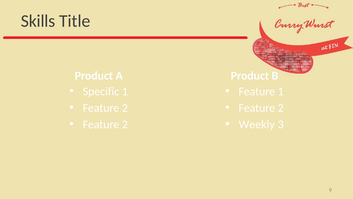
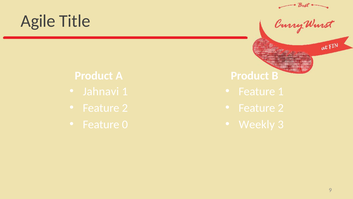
Skills: Skills -> Agile
Specific: Specific -> Jahnavi
2 at (125, 124): 2 -> 0
